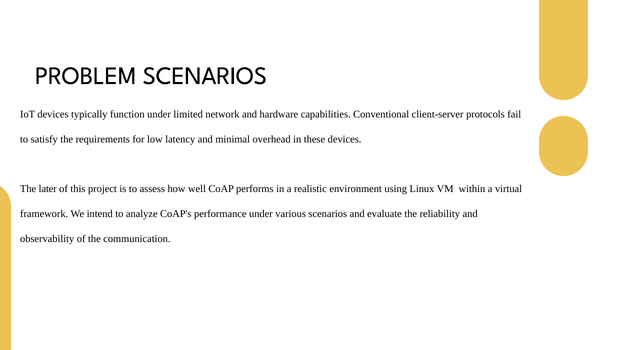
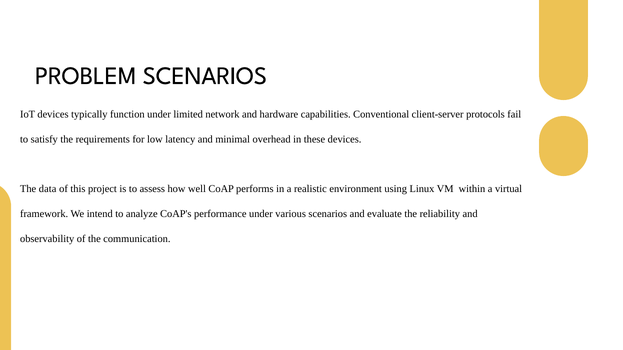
later: later -> data
